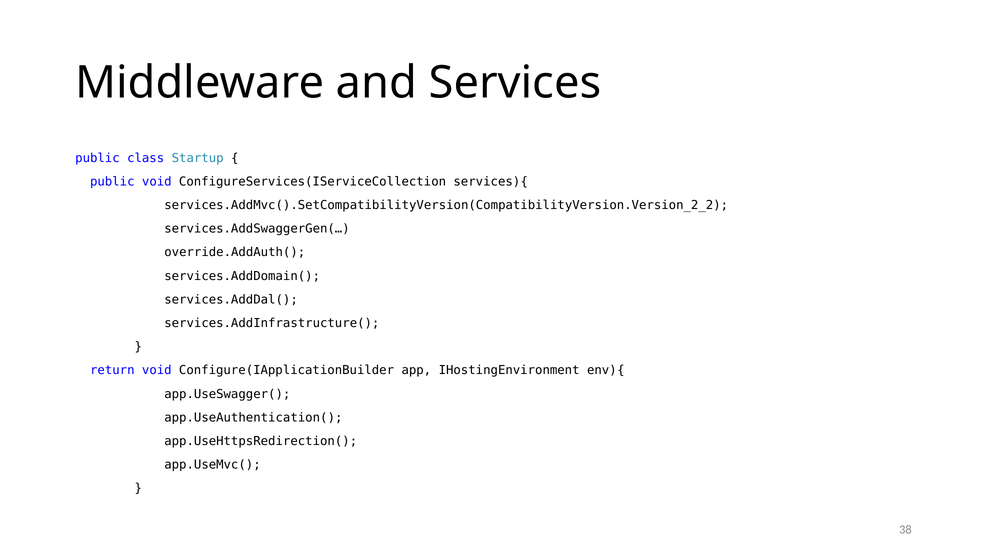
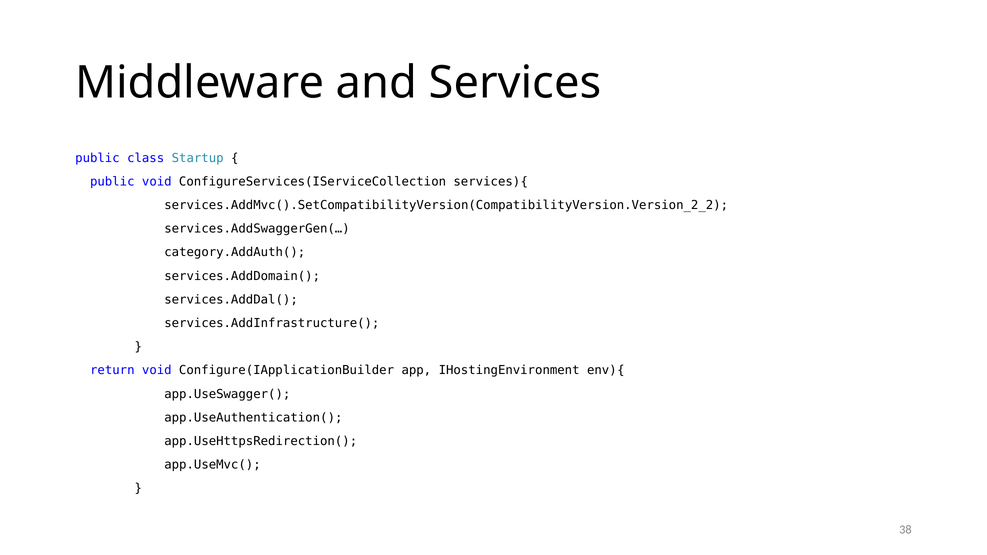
override.AddAuth(: override.AddAuth( -> category.AddAuth(
